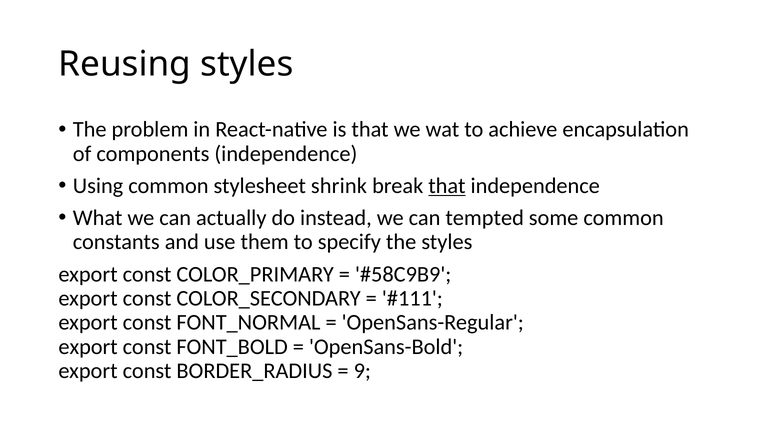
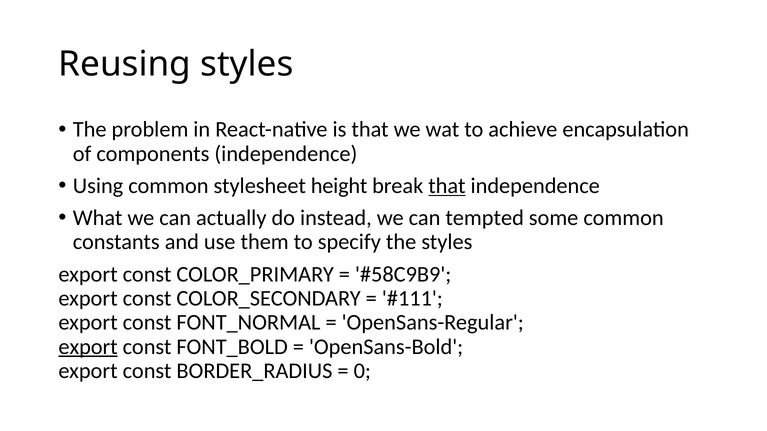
shrink: shrink -> height
export at (88, 347) underline: none -> present
9: 9 -> 0
